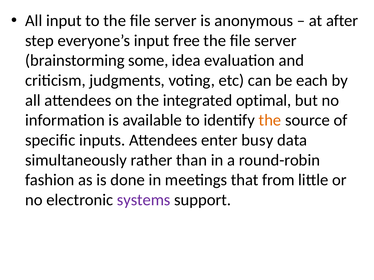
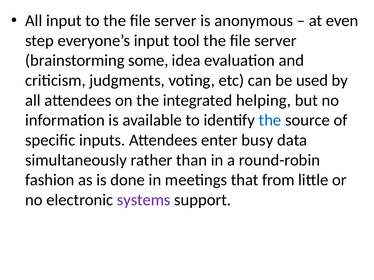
after: after -> even
free: free -> tool
each: each -> used
optimal: optimal -> helping
the at (270, 120) colour: orange -> blue
